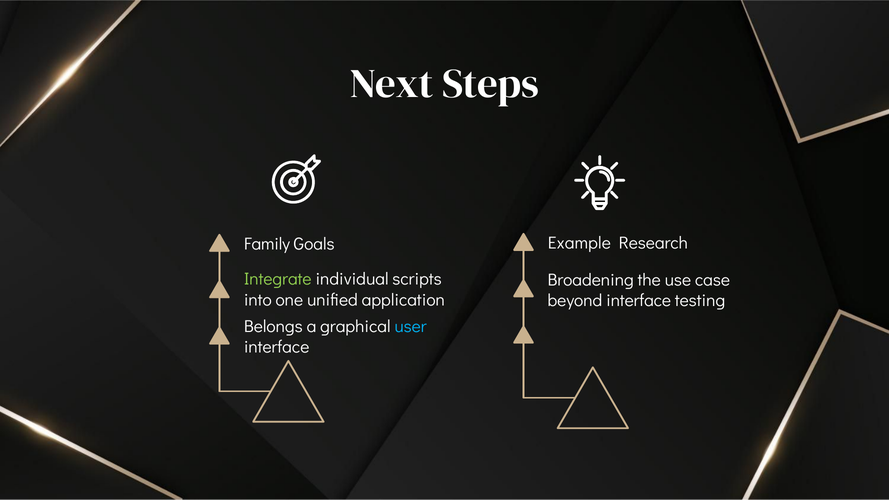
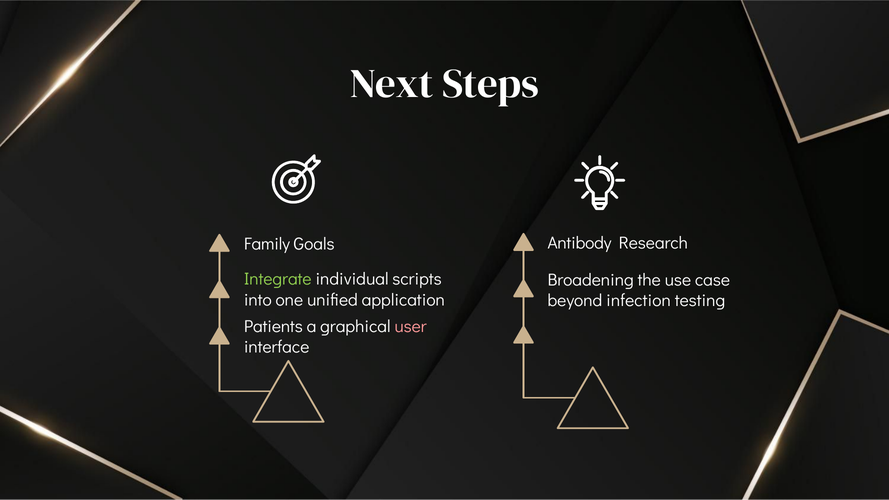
Example: Example -> Antibody
beyond interface: interface -> infection
Belongs: Belongs -> Patients
user colour: light blue -> pink
